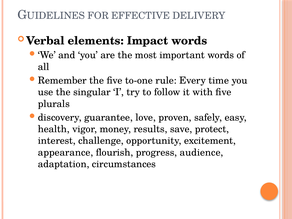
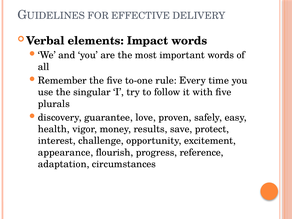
audience: audience -> reference
